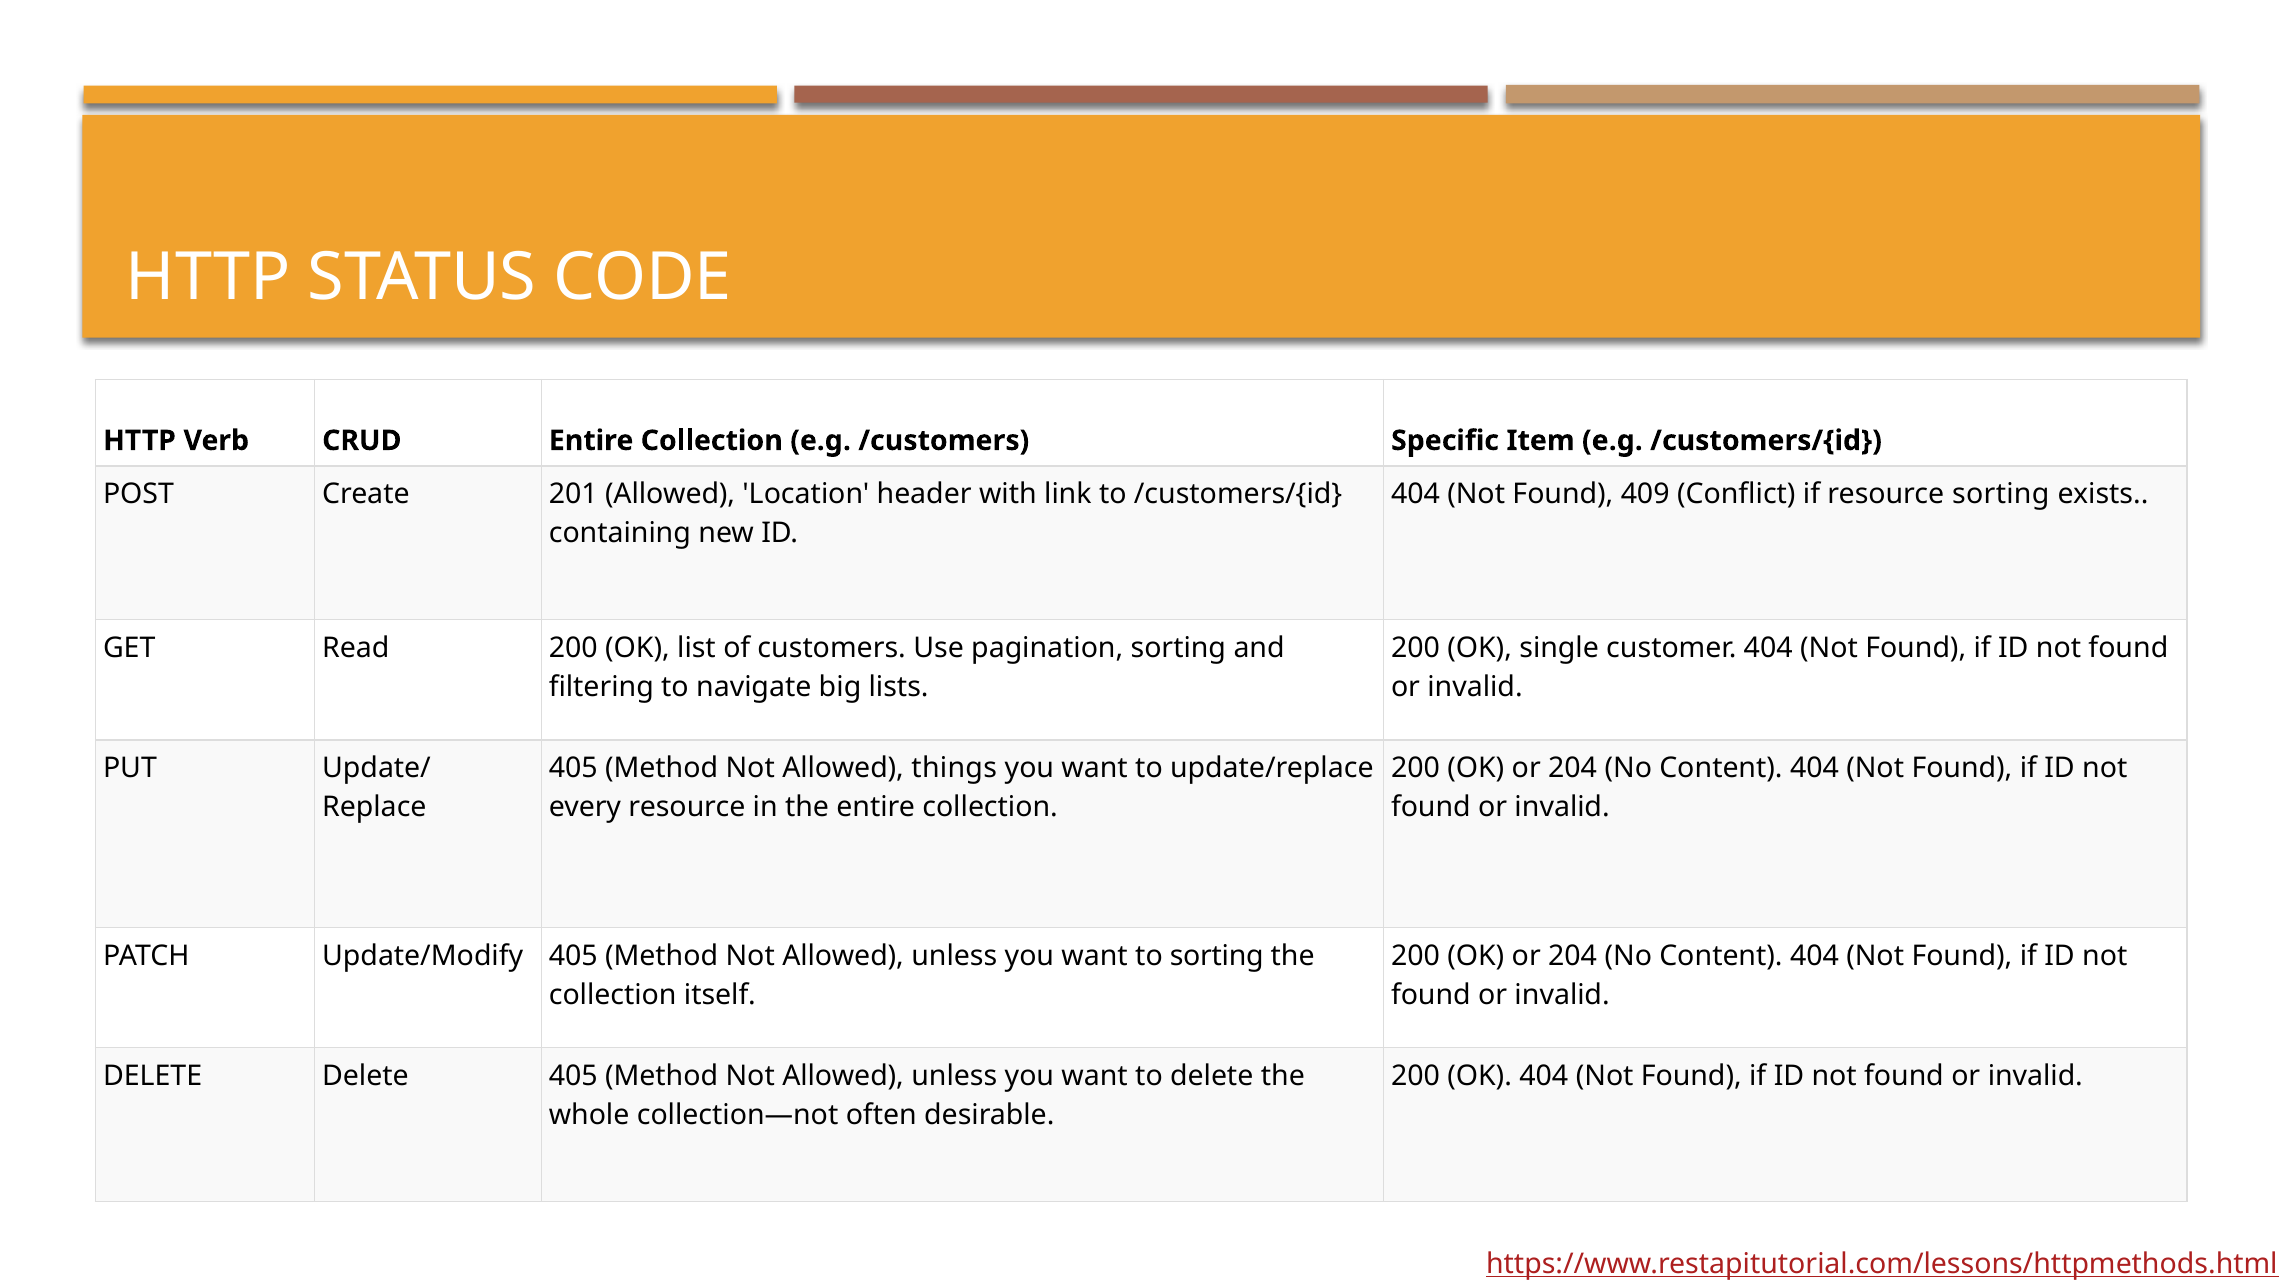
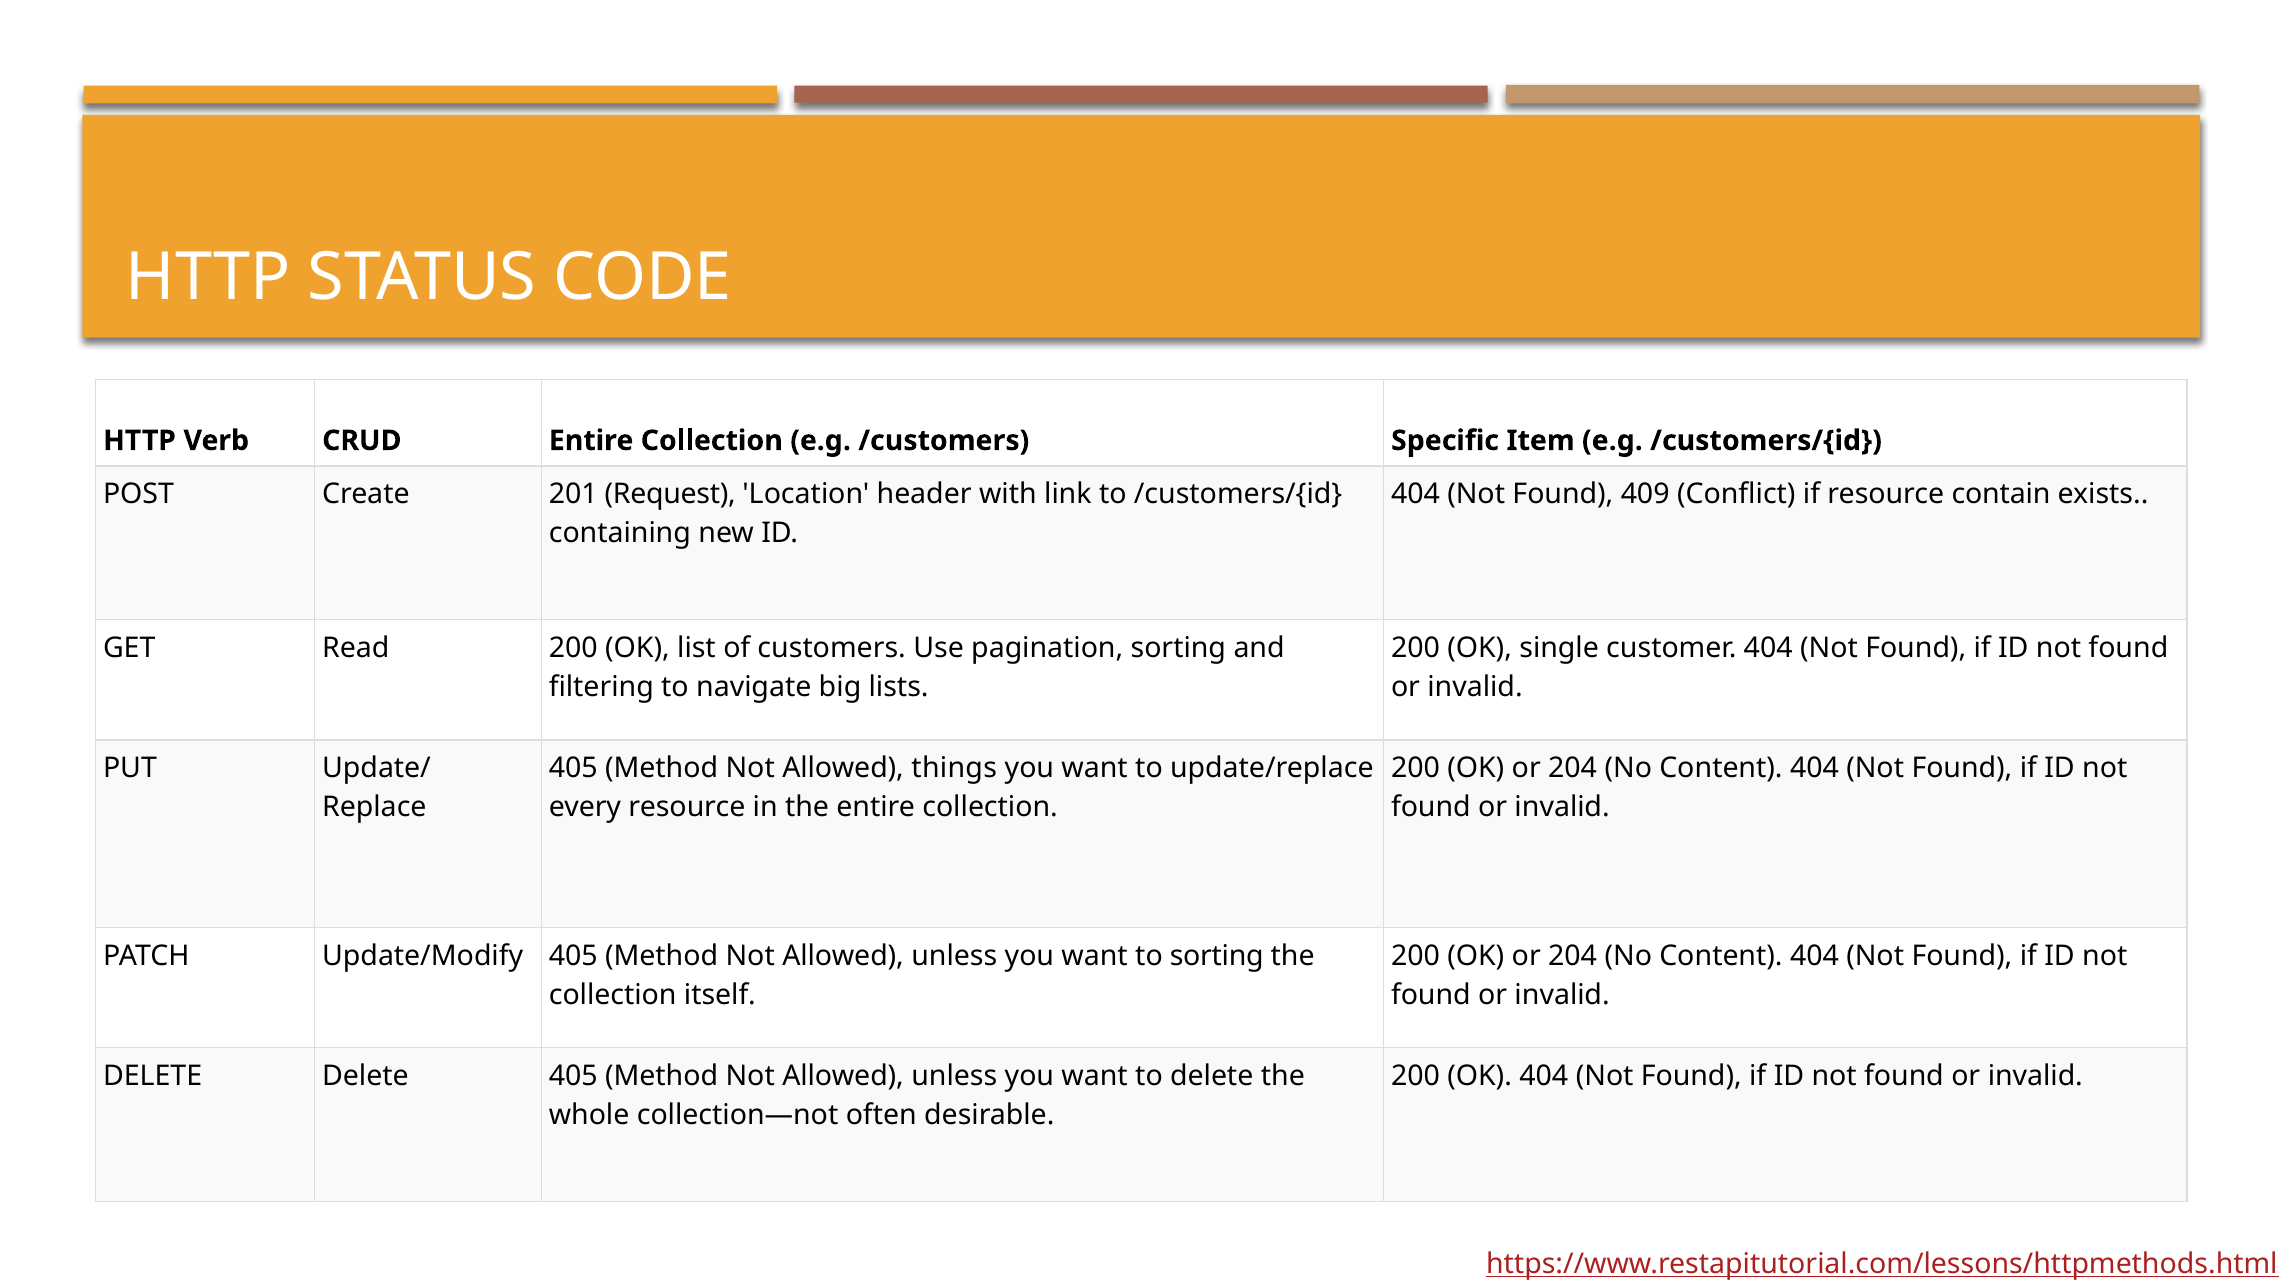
201 Allowed: Allowed -> Request
resource sorting: sorting -> contain
